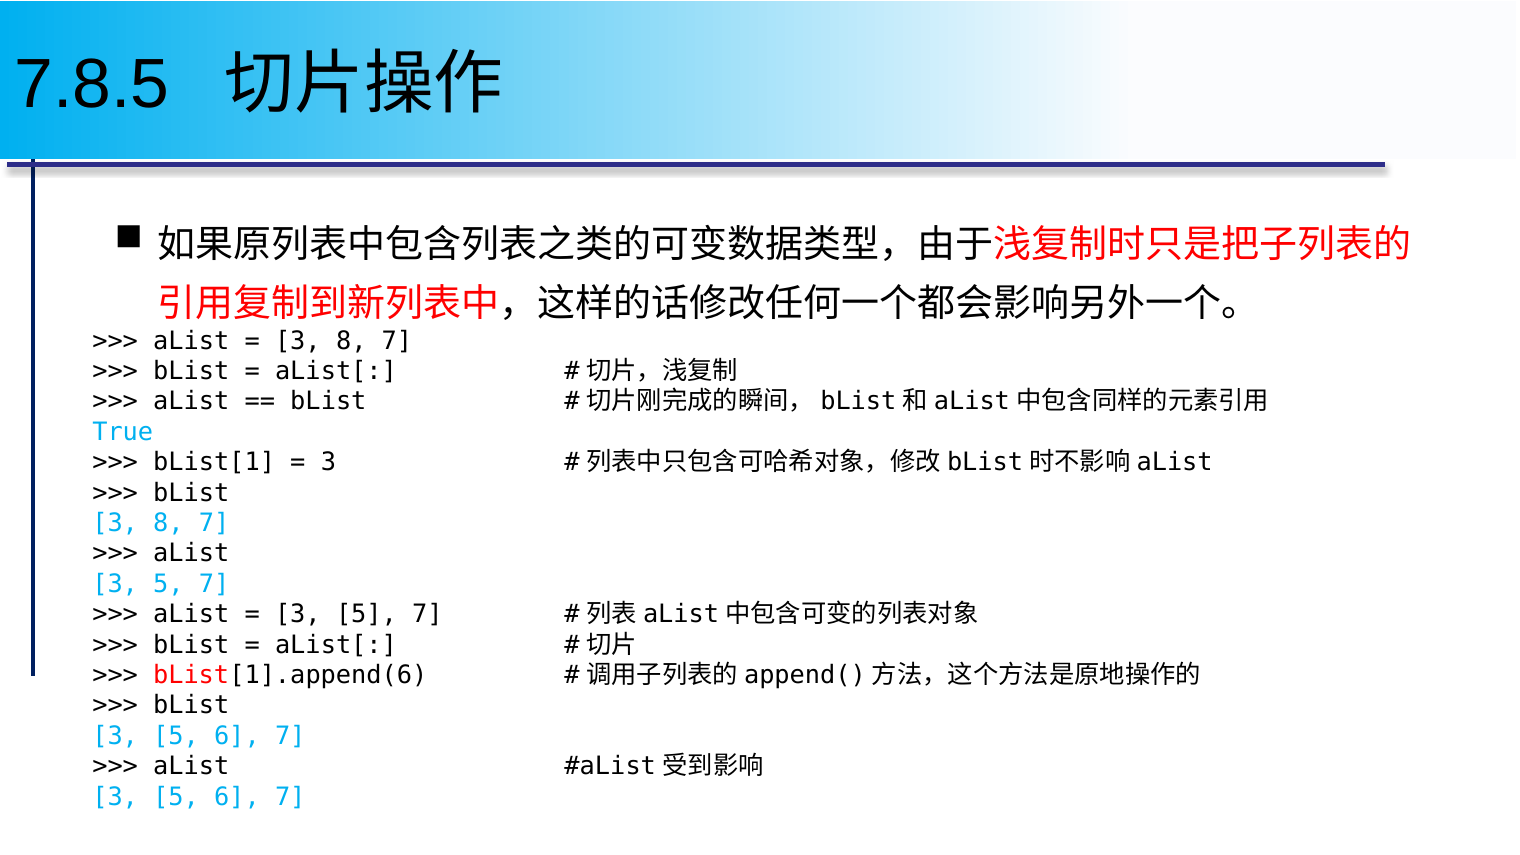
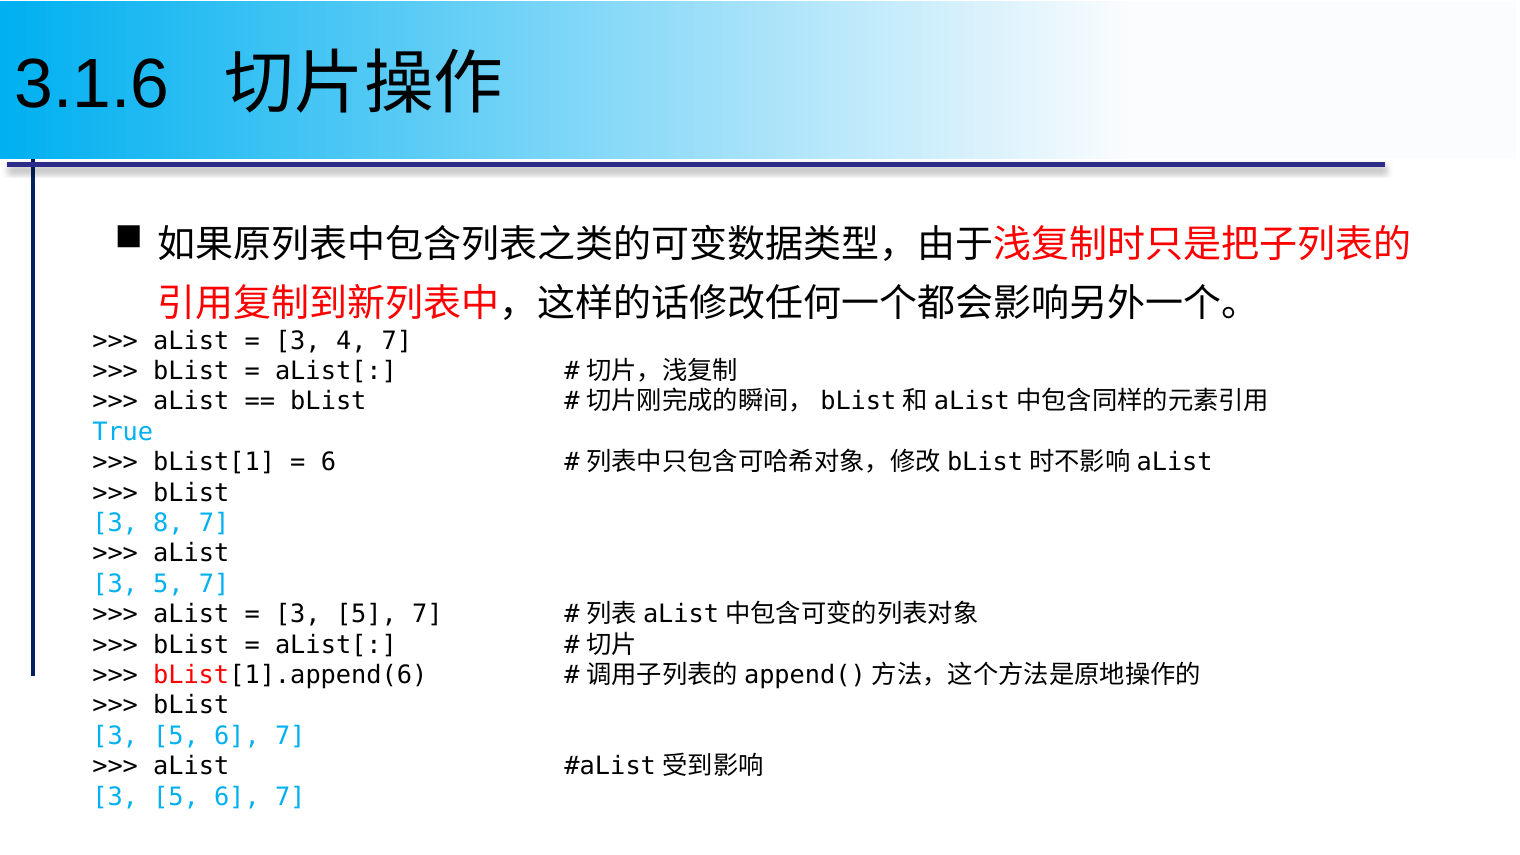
7.8.5: 7.8.5 -> 3.1.6
8 at (351, 341): 8 -> 4
3 at (328, 462): 3 -> 6
